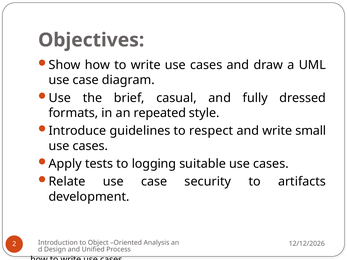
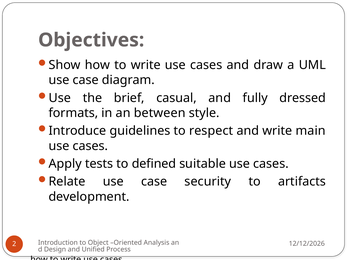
repeated: repeated -> between
small: small -> main
logging: logging -> defined
